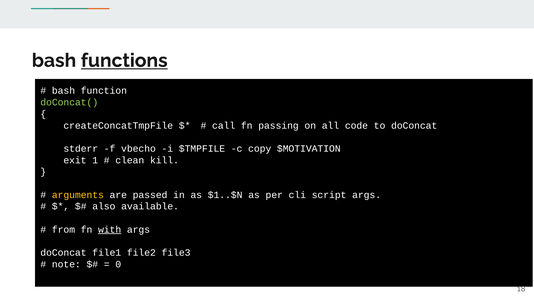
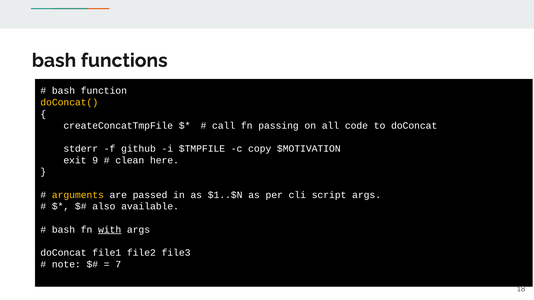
functions underline: present -> none
doConcat( colour: light green -> yellow
vbecho: vbecho -> github
1: 1 -> 9
kill: kill -> here
from at (63, 230): from -> bash
0: 0 -> 7
